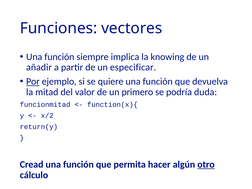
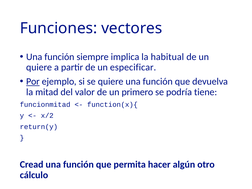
knowing: knowing -> habitual
añadir at (39, 67): añadir -> quiere
duda: duda -> tiene
otro underline: present -> none
